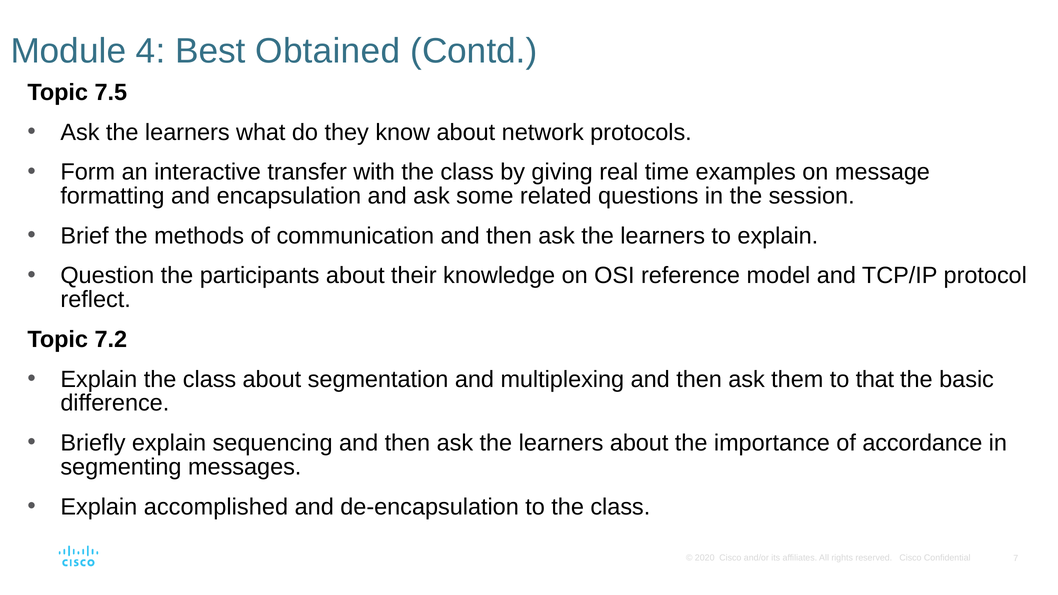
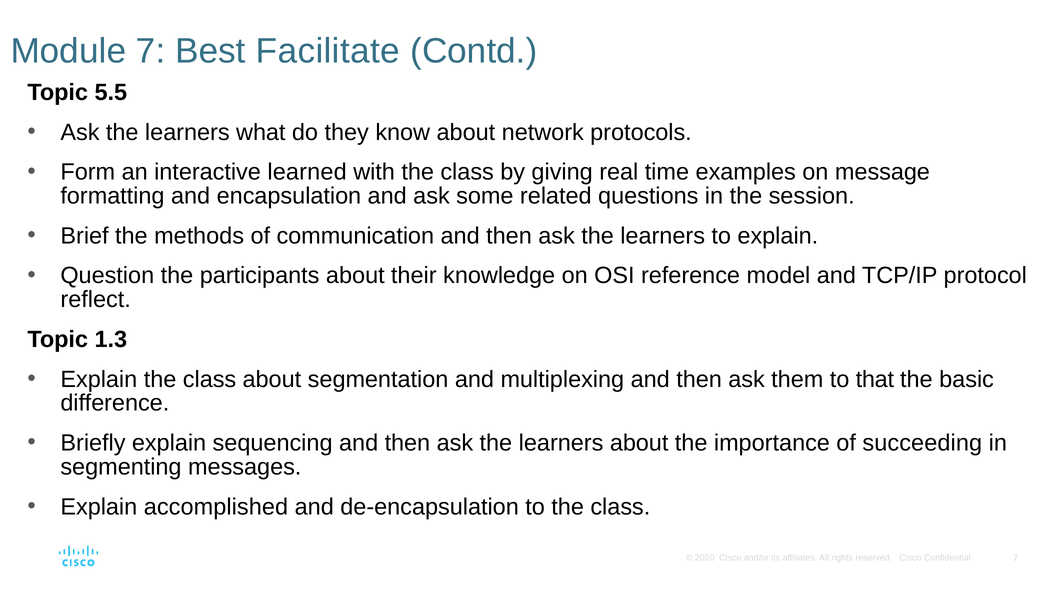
Module 4: 4 -> 7
Obtained: Obtained -> Facilitate
7.5: 7.5 -> 5.5
transfer: transfer -> learned
7.2: 7.2 -> 1.3
accordance: accordance -> succeeding
